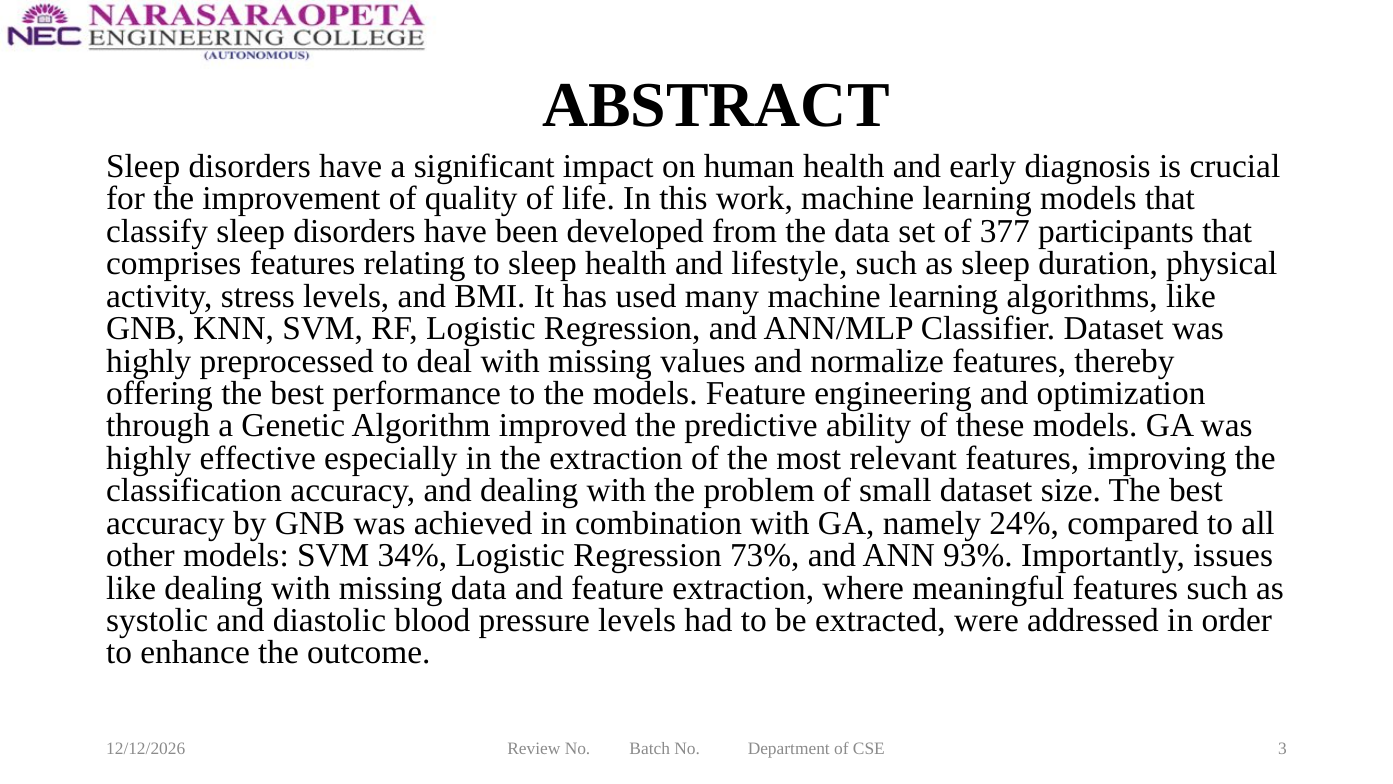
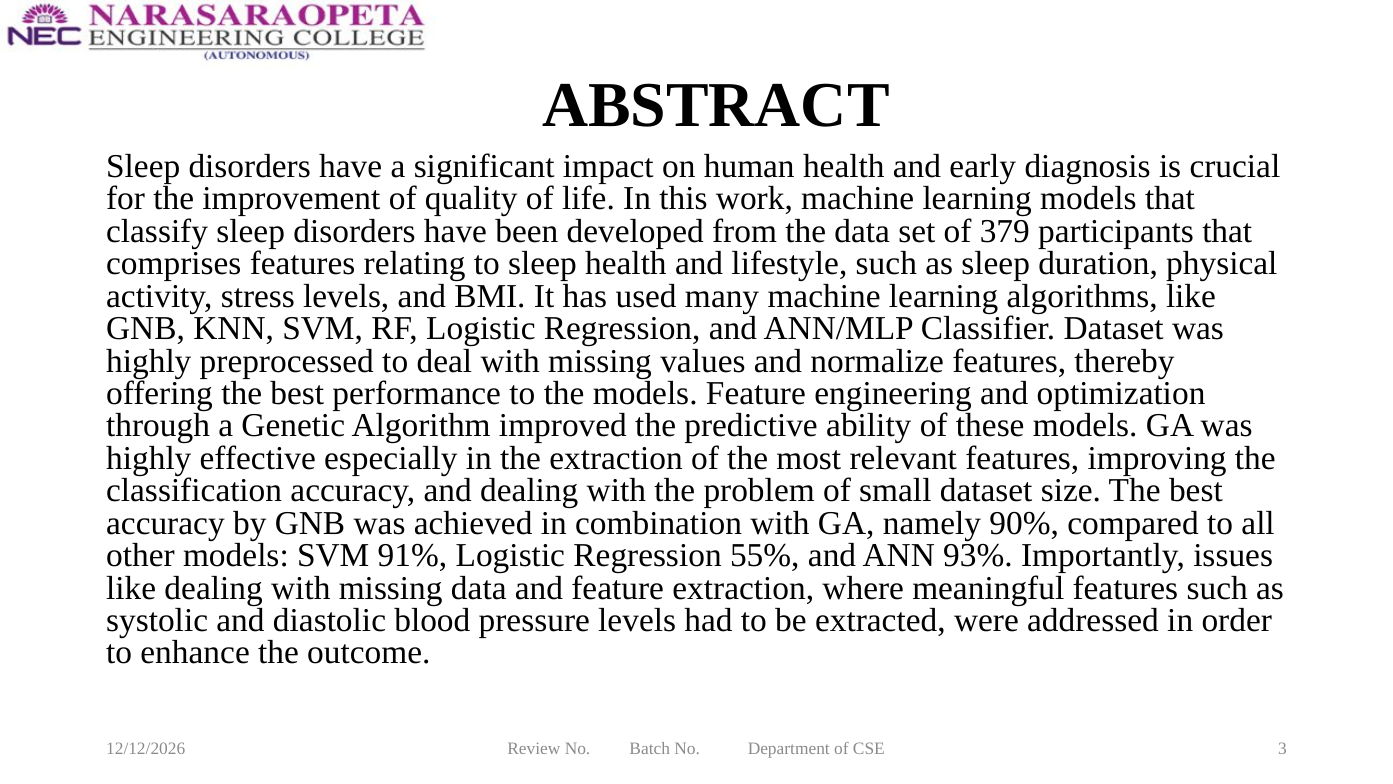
377: 377 -> 379
24%: 24% -> 90%
34%: 34% -> 91%
73%: 73% -> 55%
